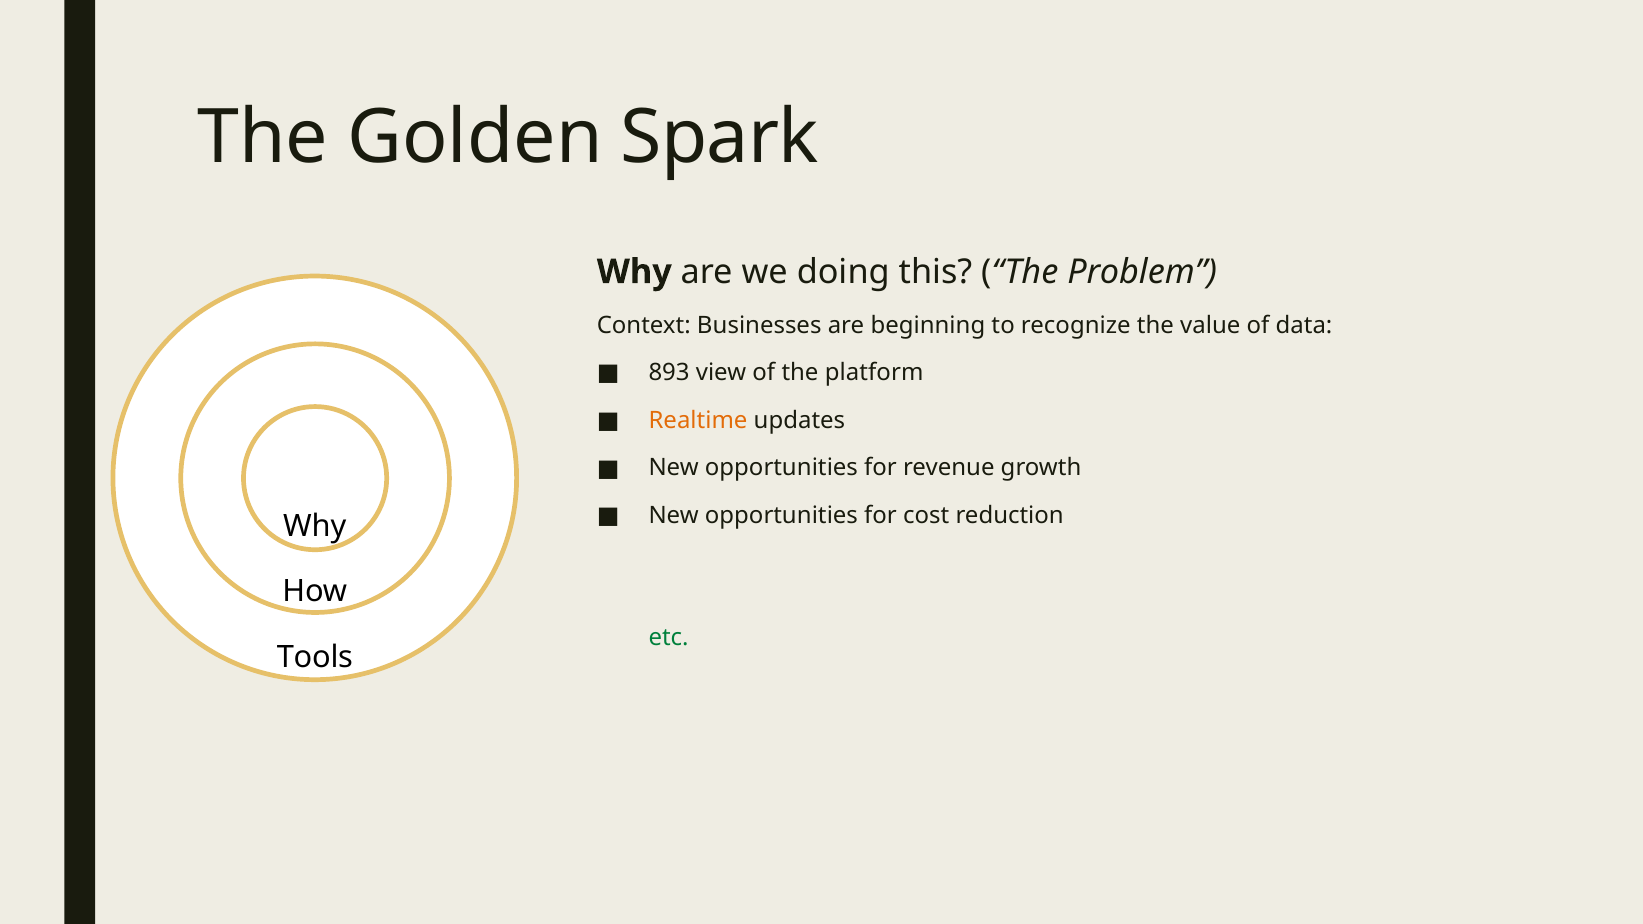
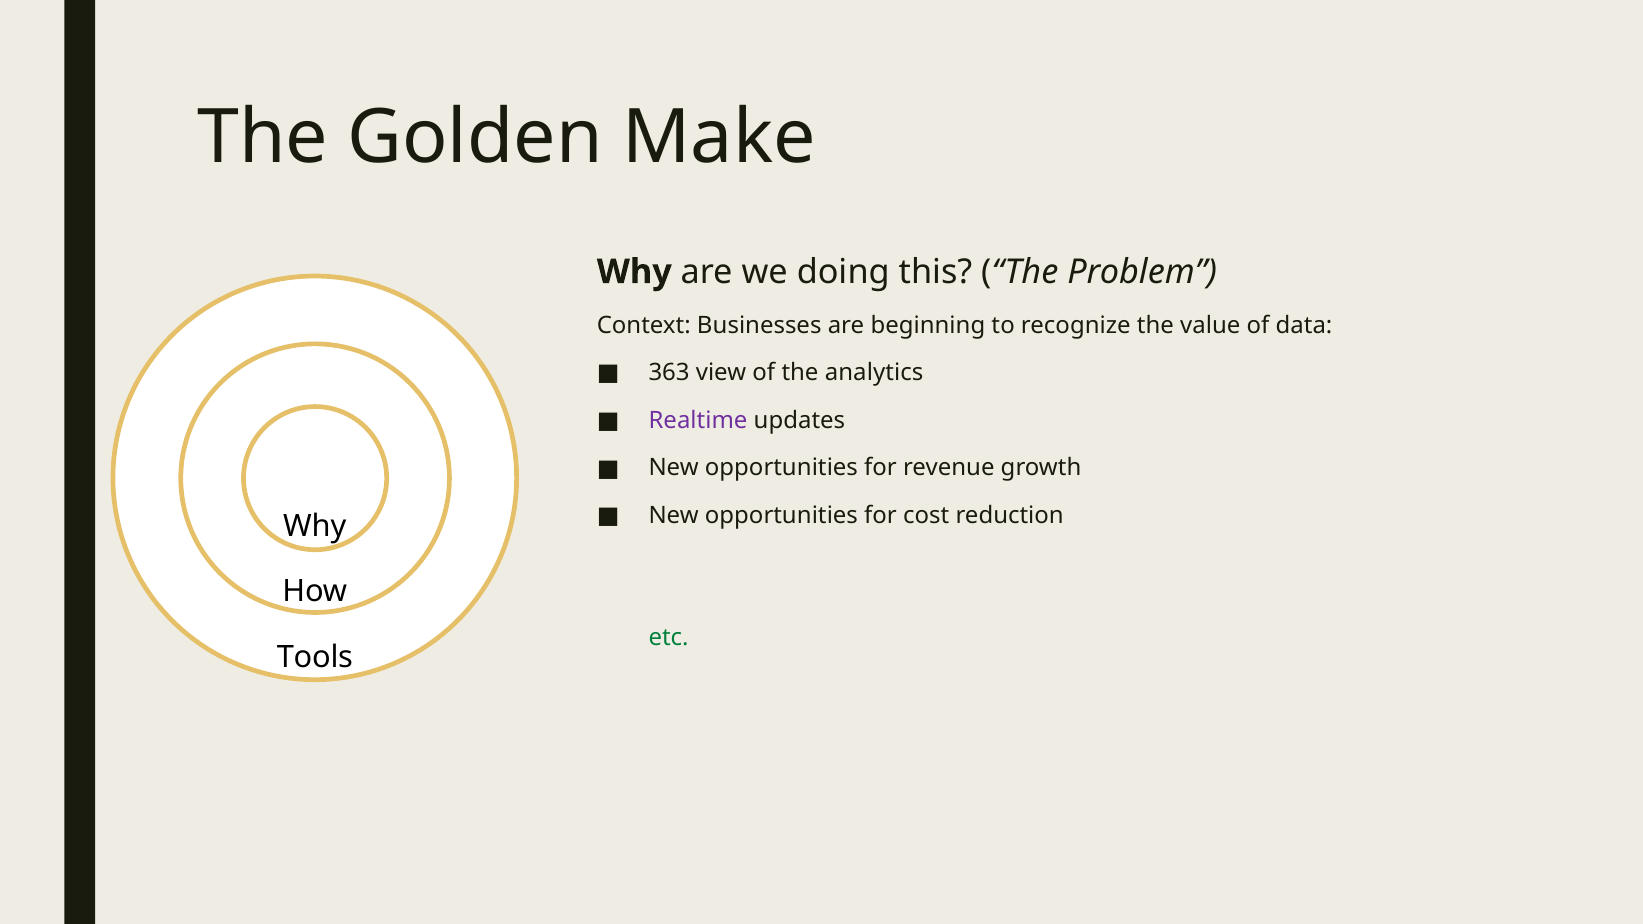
Spark: Spark -> Make
893: 893 -> 363
platform: platform -> analytics
Realtime colour: orange -> purple
